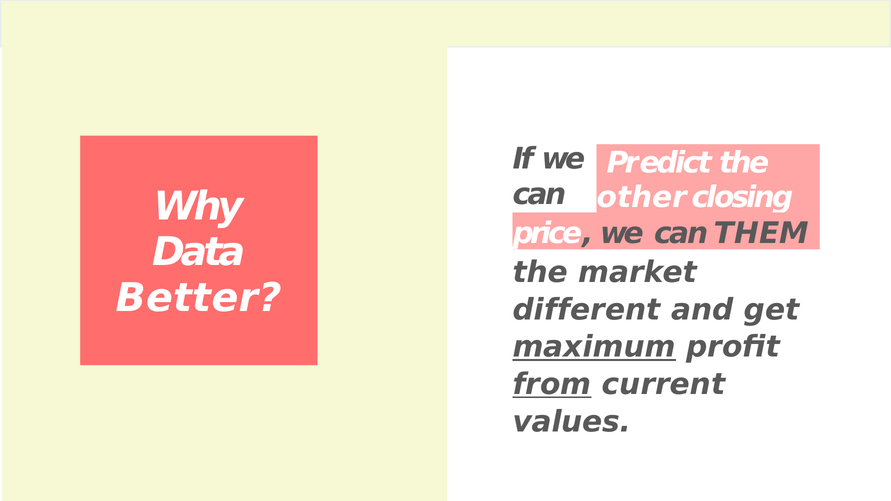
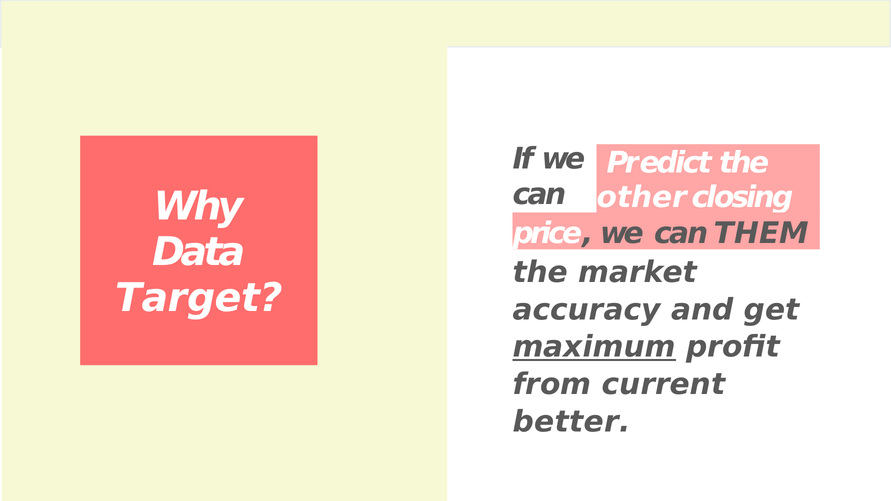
Better: Better -> Target
different: different -> accuracy
from underline: present -> none
values: values -> better
